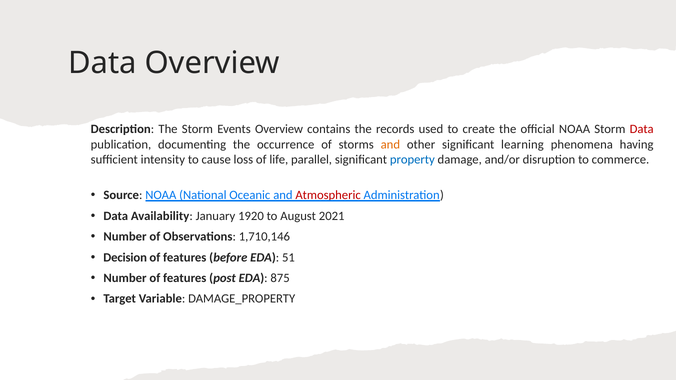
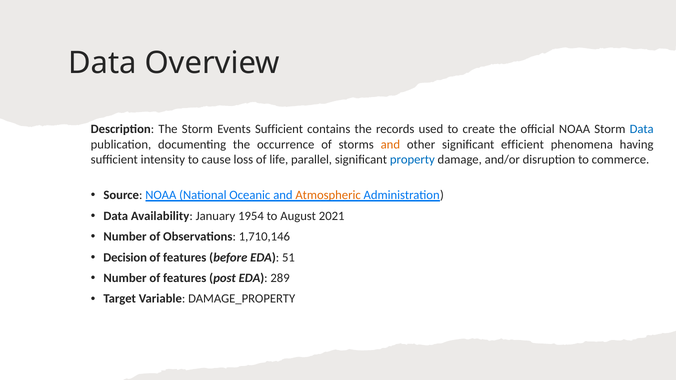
Events Overview: Overview -> Sufficient
Data at (642, 129) colour: red -> blue
learning: learning -> efficient
Atmospheric colour: red -> orange
1920: 1920 -> 1954
875: 875 -> 289
